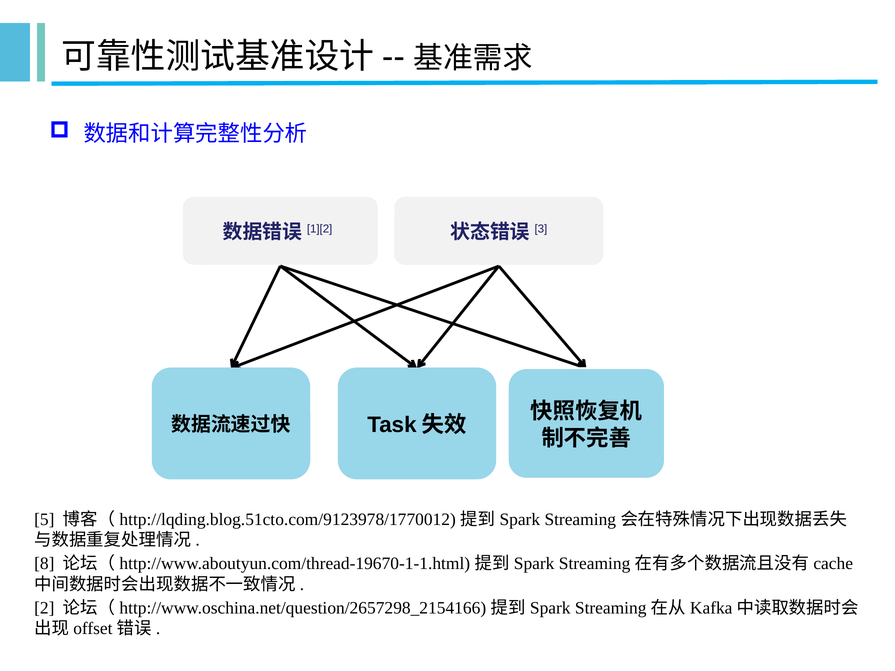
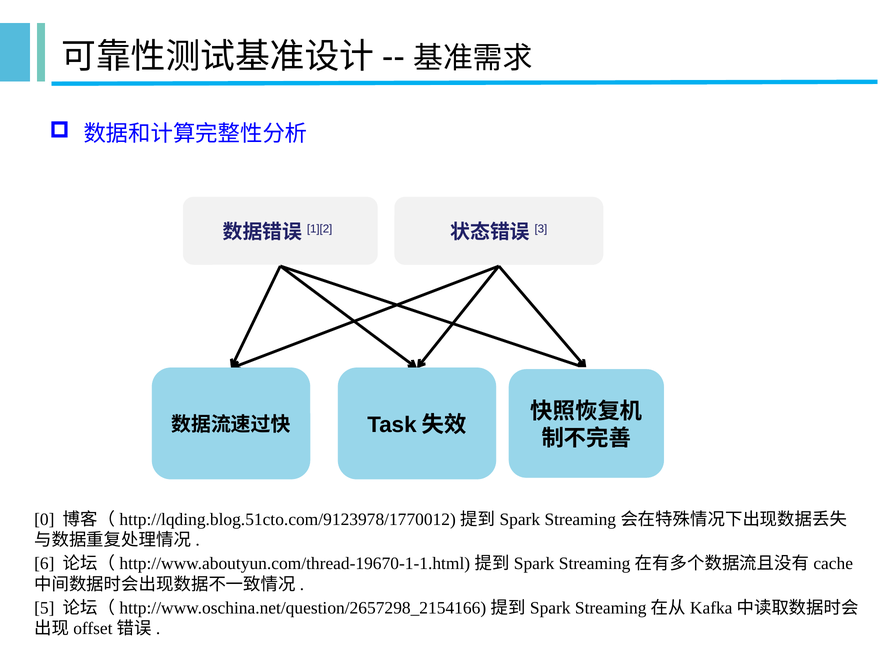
5: 5 -> 0
8: 8 -> 6
2: 2 -> 5
